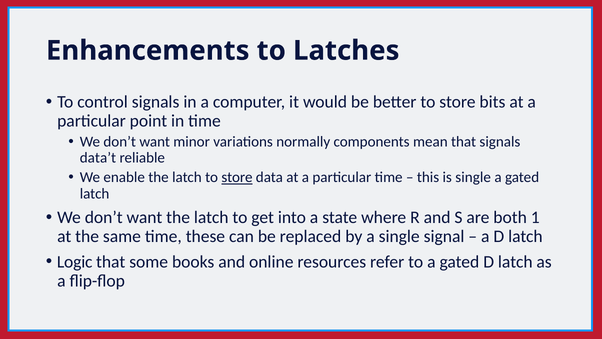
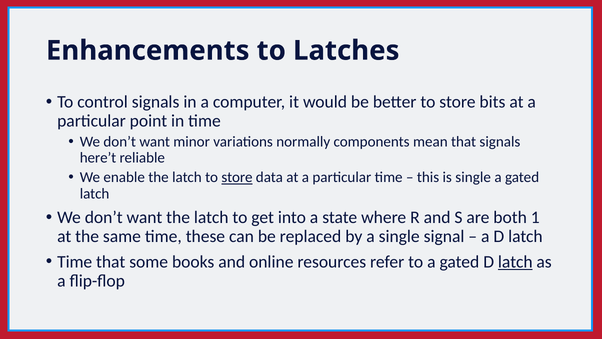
data’t: data’t -> here’t
Logic at (75, 261): Logic -> Time
latch at (515, 261) underline: none -> present
